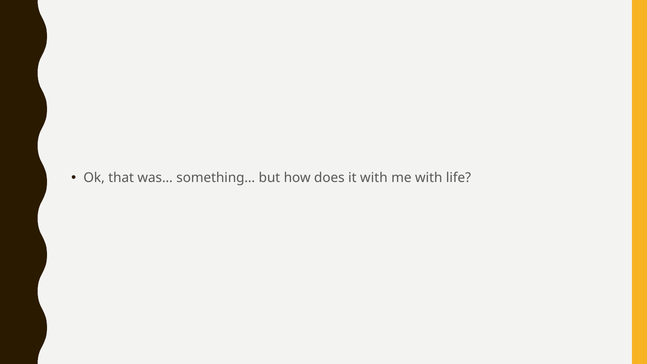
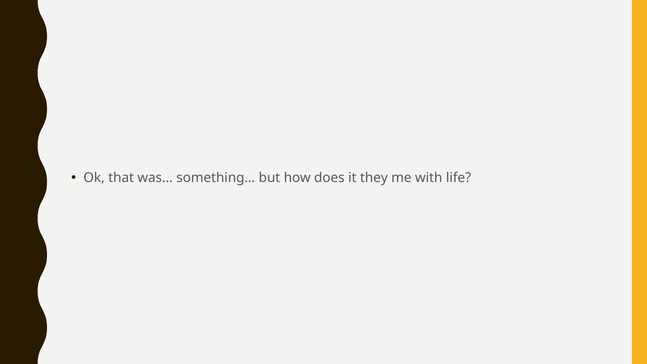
it with: with -> they
